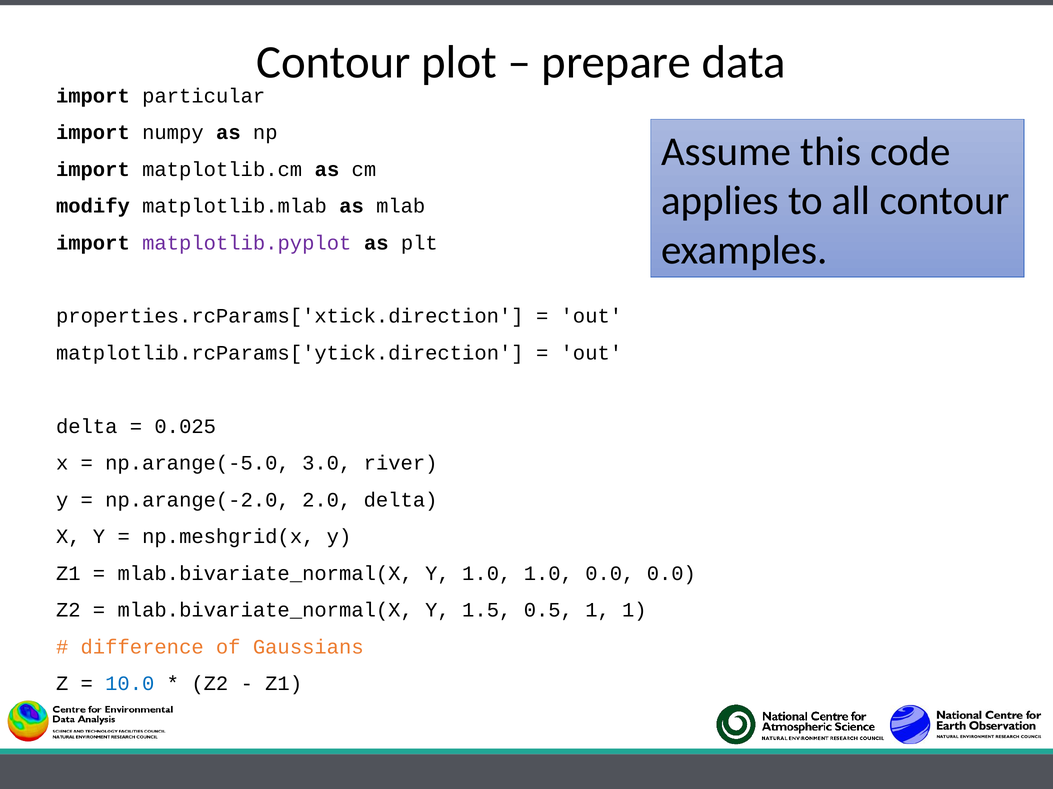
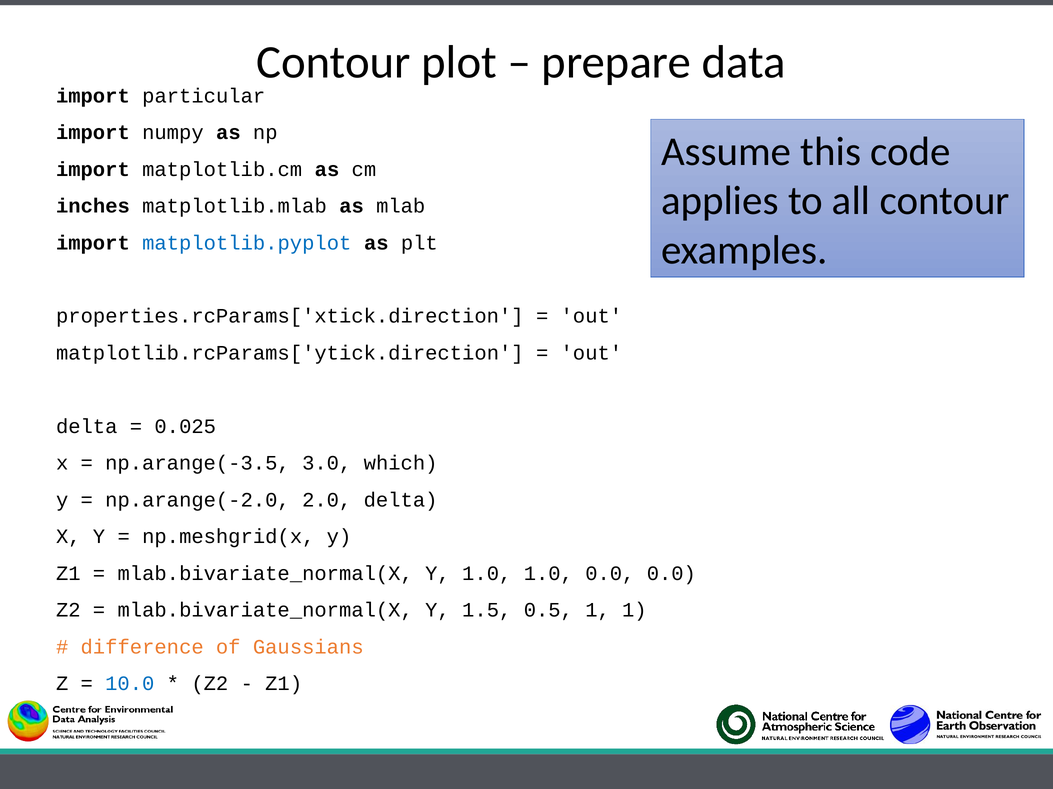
modify: modify -> inches
matplotlib.pyplot colour: purple -> blue
np.arange(-5.0: np.arange(-5.0 -> np.arange(-3.5
river: river -> which
